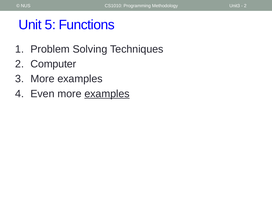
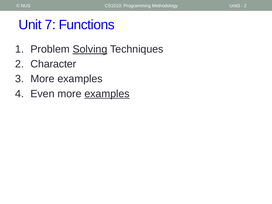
5: 5 -> 7
Solving underline: none -> present
Computer: Computer -> Character
